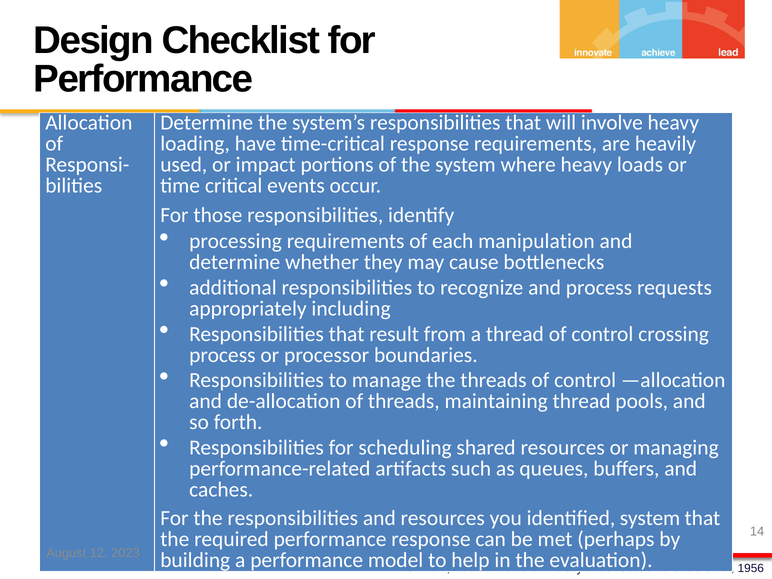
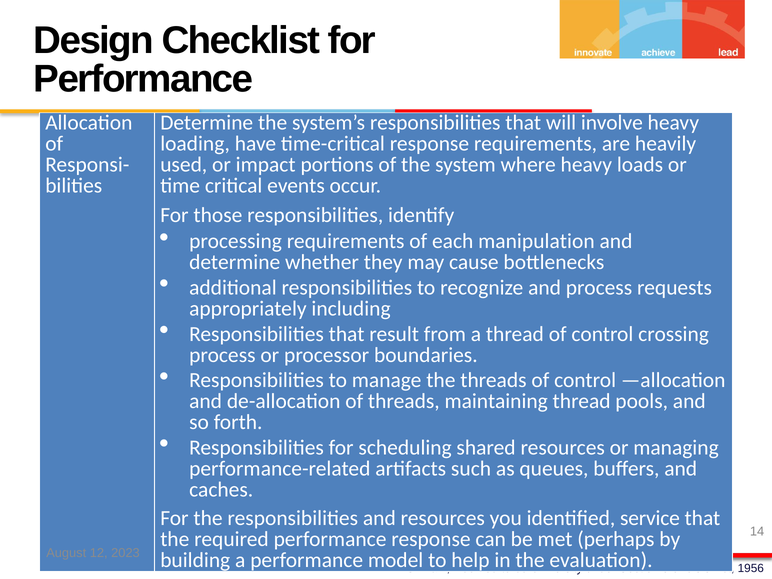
identified system: system -> service
